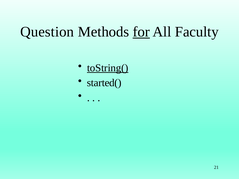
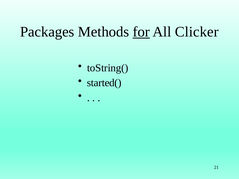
Question: Question -> Packages
Faculty: Faculty -> Clicker
toString( underline: present -> none
